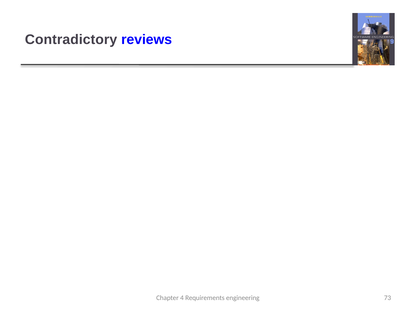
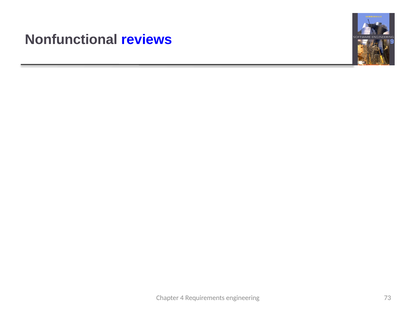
Contradictory: Contradictory -> Nonfunctional
